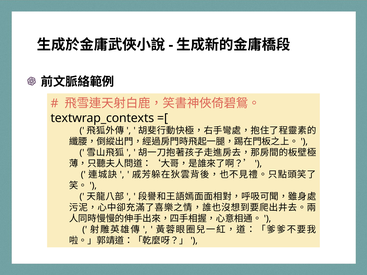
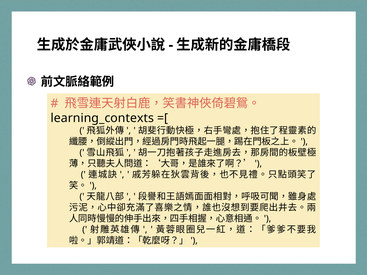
textwrap_contexts: textwrap_contexts -> learning_contexts
